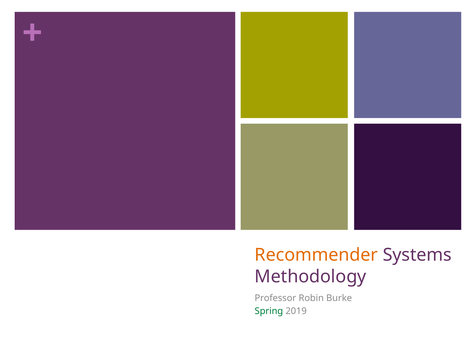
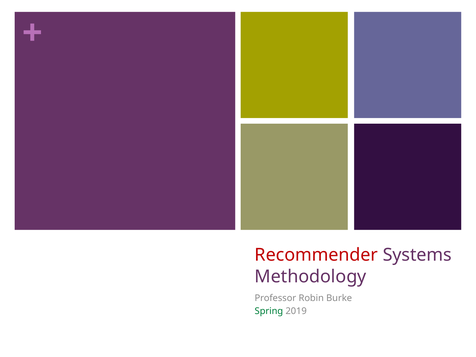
Recommender colour: orange -> red
